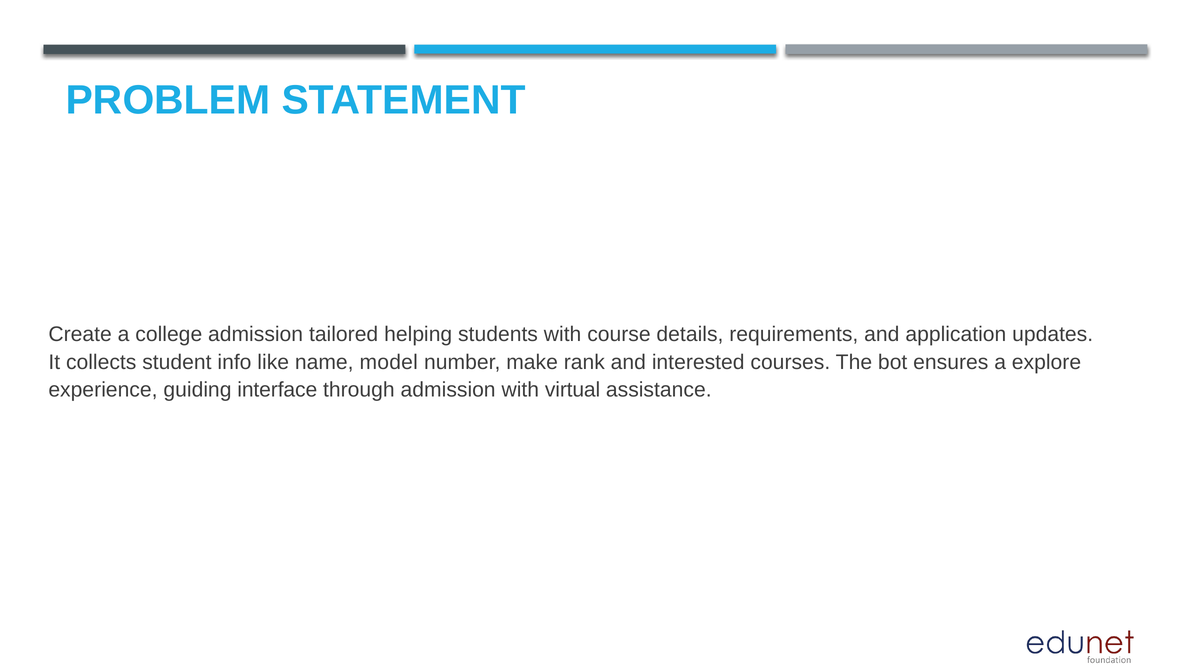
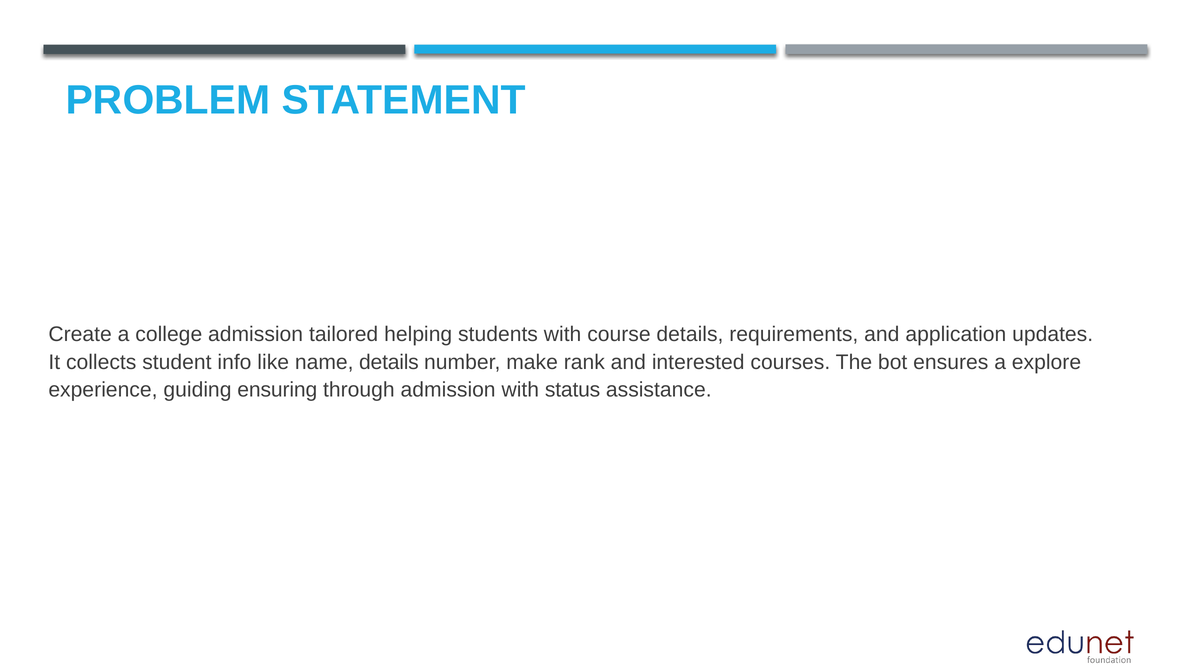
name model: model -> details
interface: interface -> ensuring
virtual: virtual -> status
